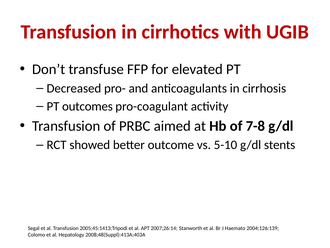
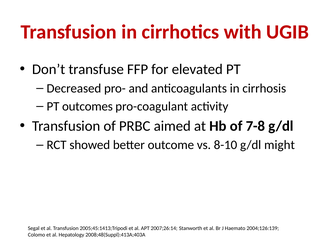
5-10: 5-10 -> 8-10
stents: stents -> might
